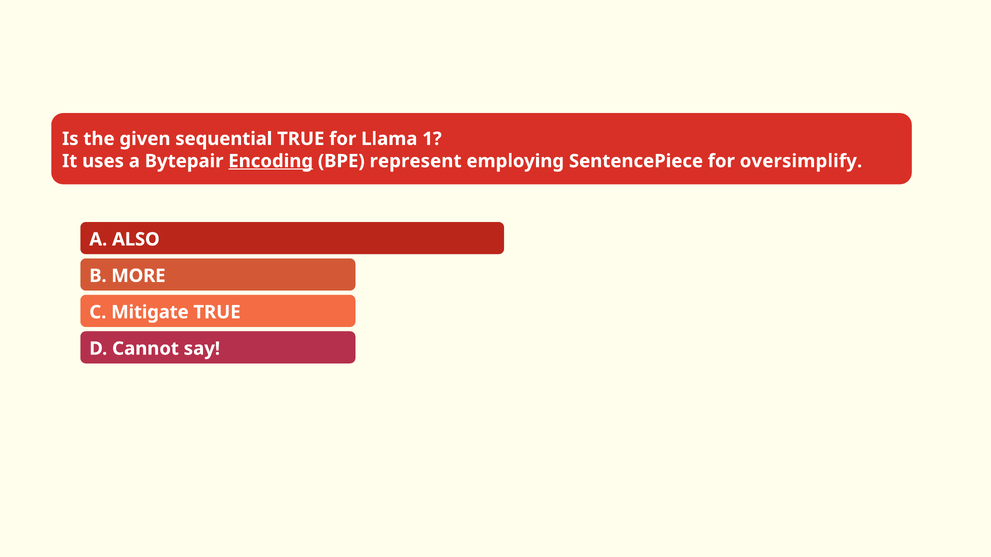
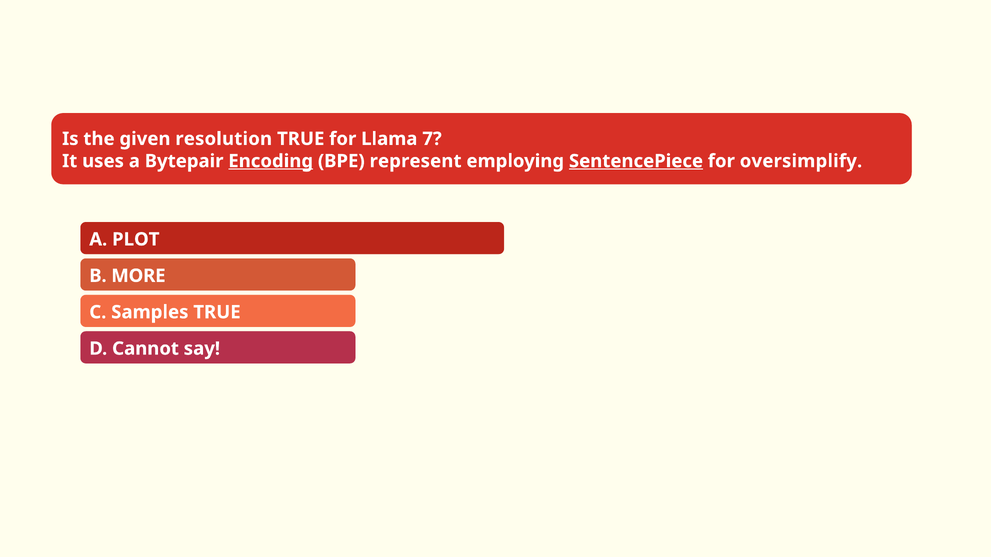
sequential: sequential -> resolution
1: 1 -> 7
SentencePiece underline: none -> present
ALSO: ALSO -> PLOT
Mitigate: Mitigate -> Samples
